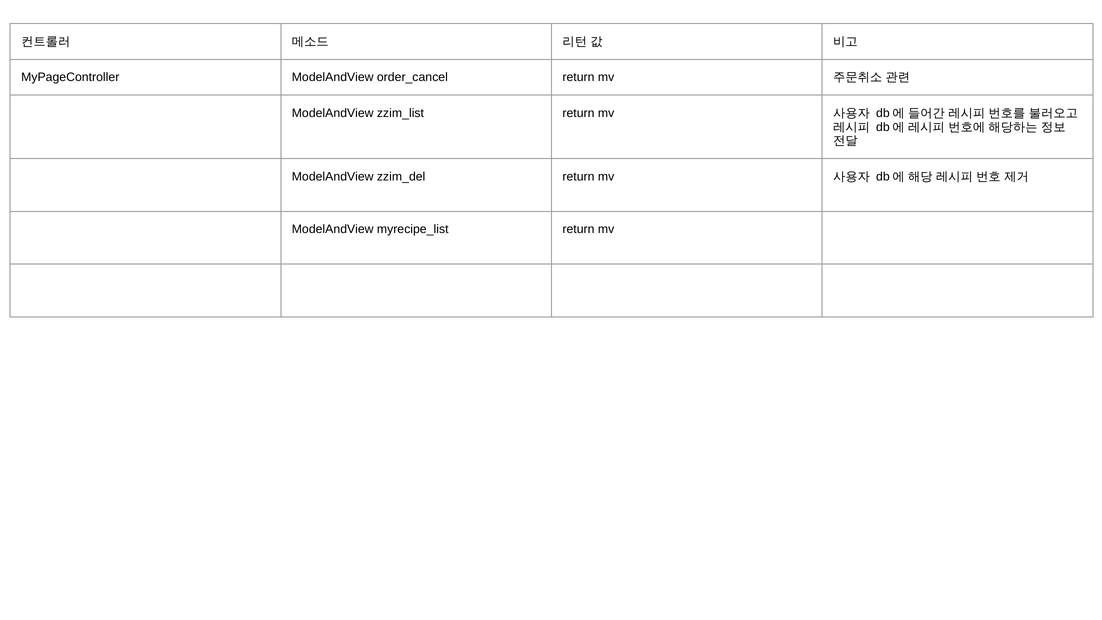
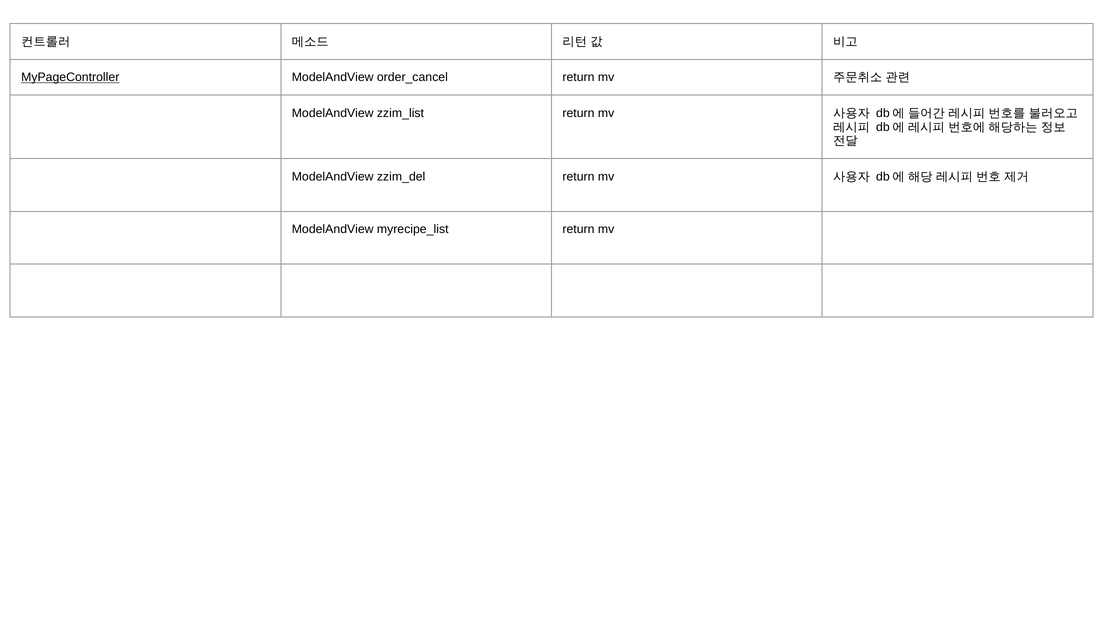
MyPageController underline: none -> present
